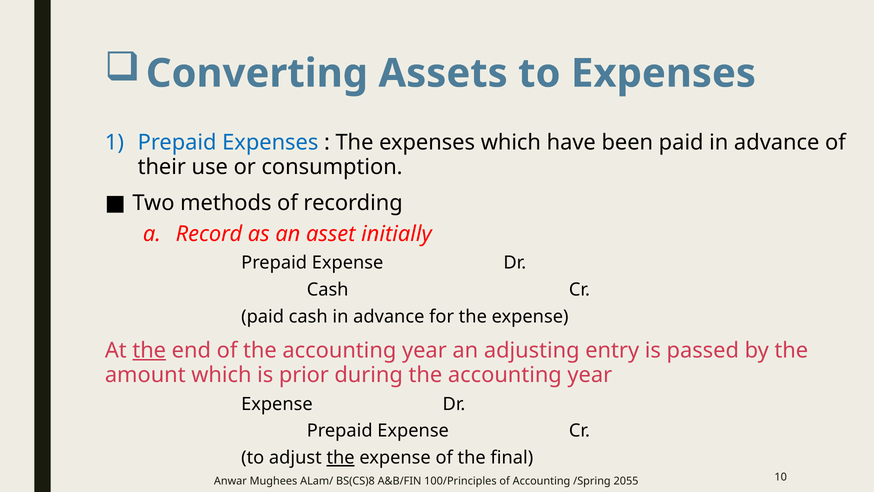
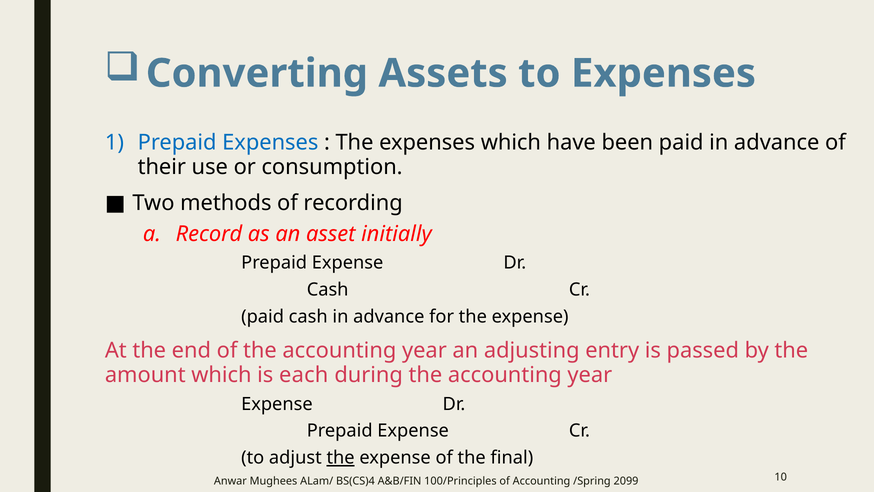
the at (149, 350) underline: present -> none
prior: prior -> each
BS(CS)8: BS(CS)8 -> BS(CS)4
2055: 2055 -> 2099
